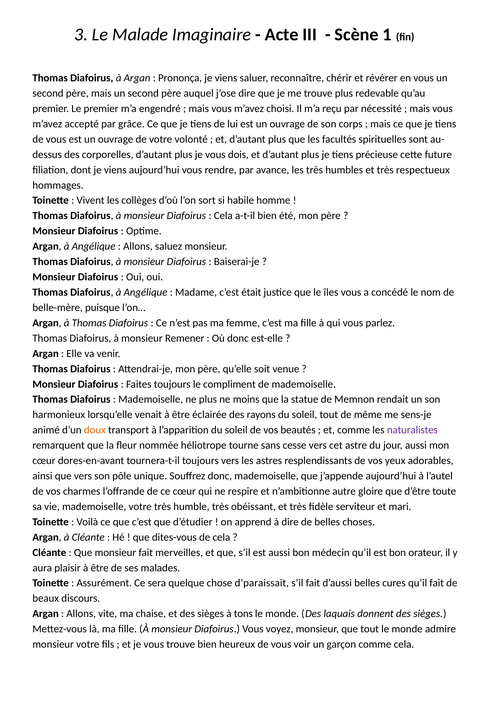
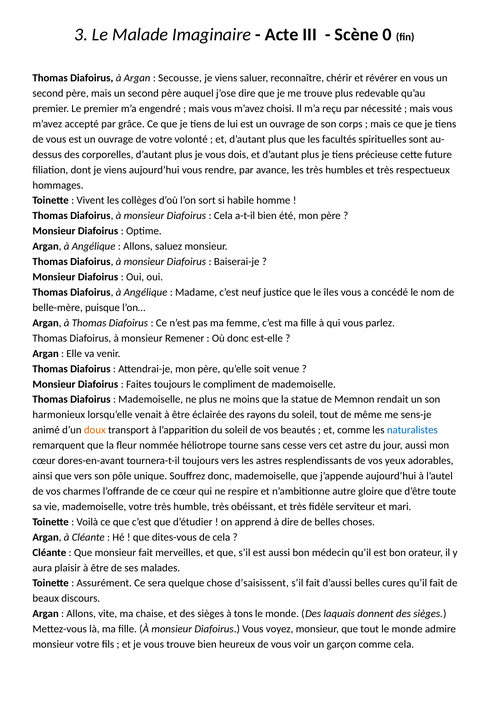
1: 1 -> 0
Prononça: Prononça -> Secousse
était: était -> neuf
naturalistes colour: purple -> blue
d’paraissait: d’paraissait -> d’saisissent
